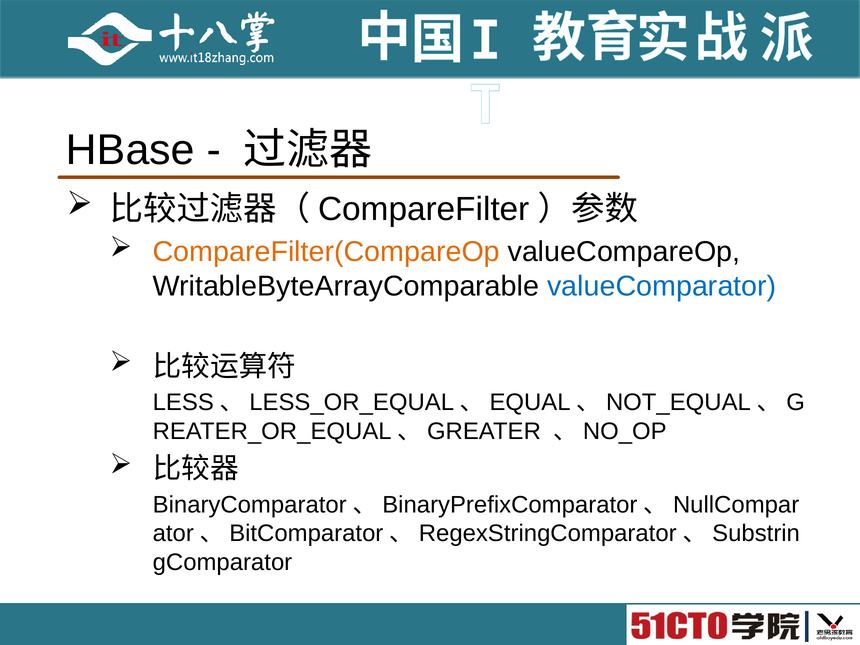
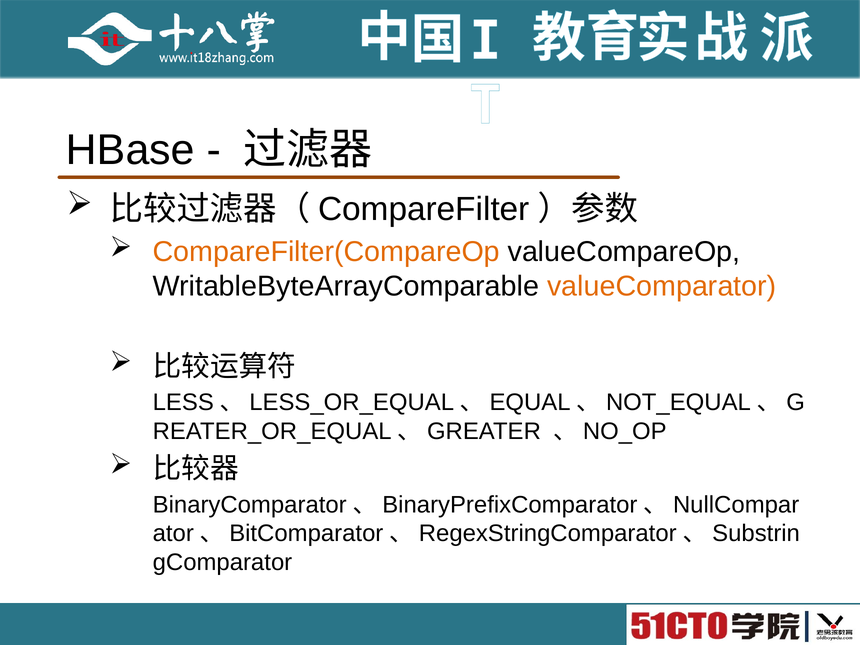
valueComparator colour: blue -> orange
